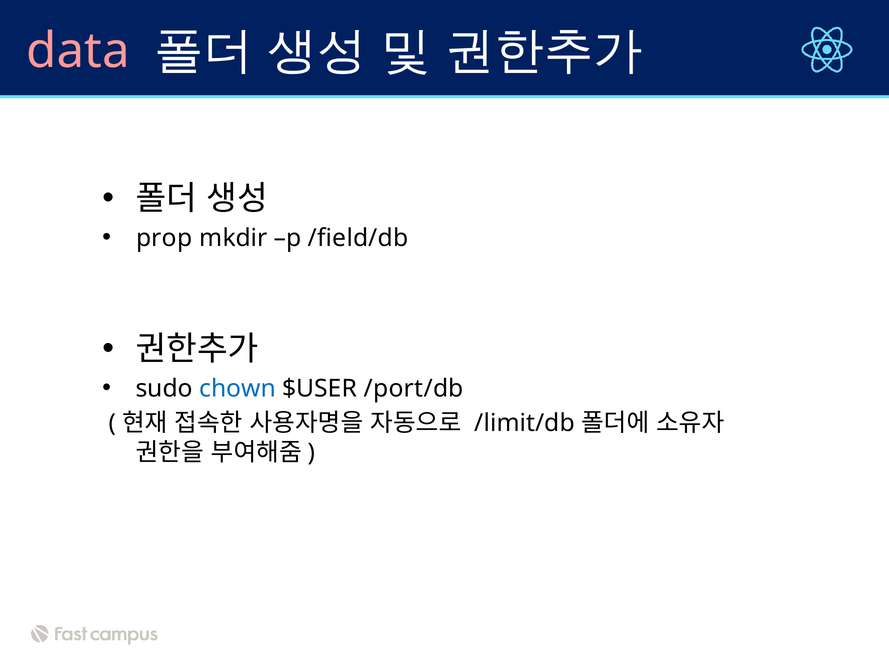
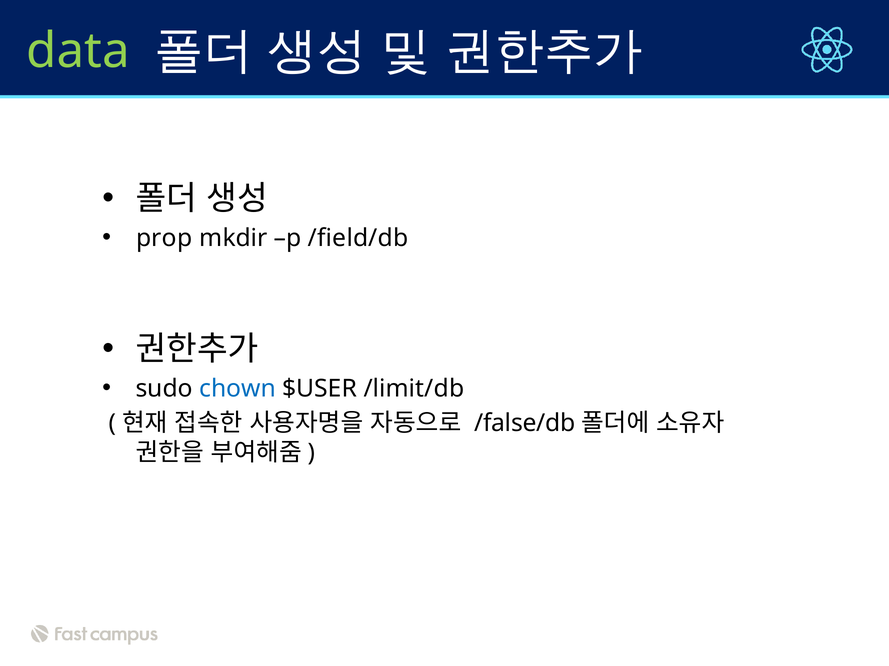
data colour: pink -> light green
/port/db: /port/db -> /limit/db
/limit/db: /limit/db -> /false/db
